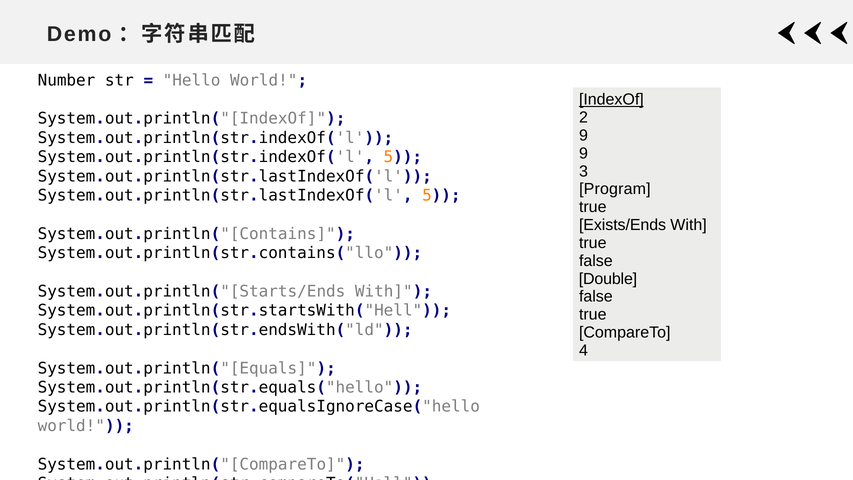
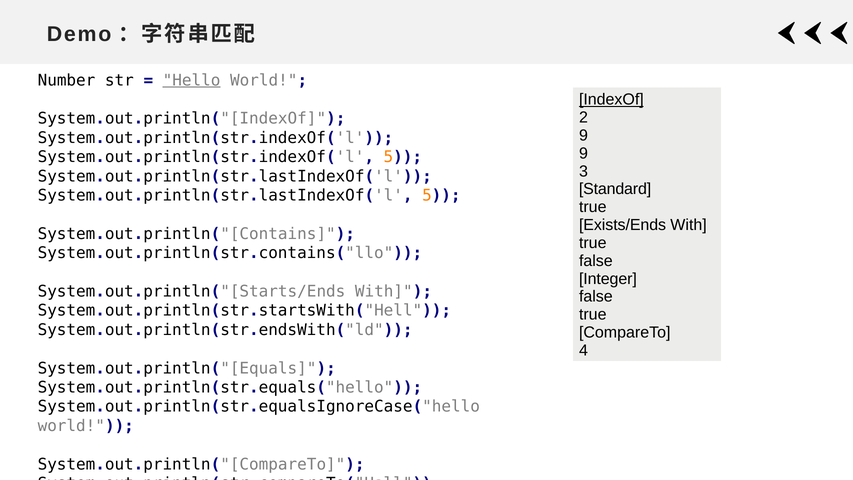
Hello underline: none -> present
Program: Program -> Standard
Double: Double -> Integer
